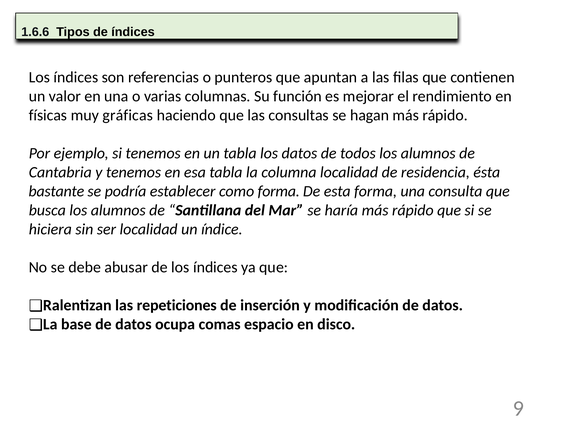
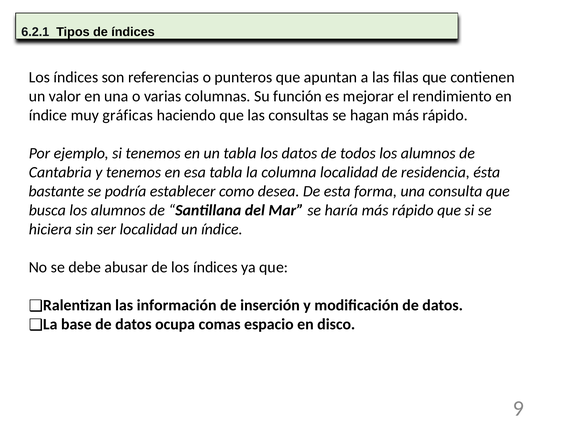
1.6.6: 1.6.6 -> 6.2.1
físicas at (48, 115): físicas -> índice
como forma: forma -> desea
repeticiones: repeticiones -> información
